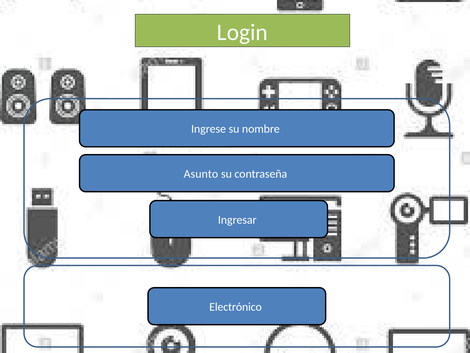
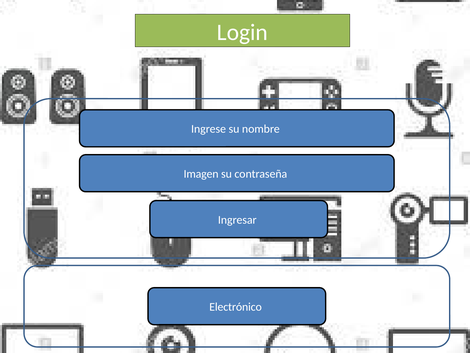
Asunto: Asunto -> Imagen
